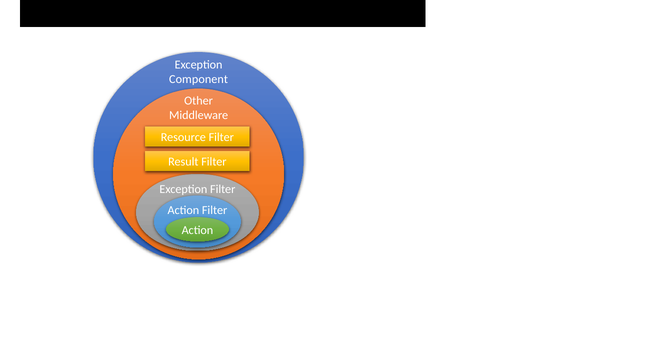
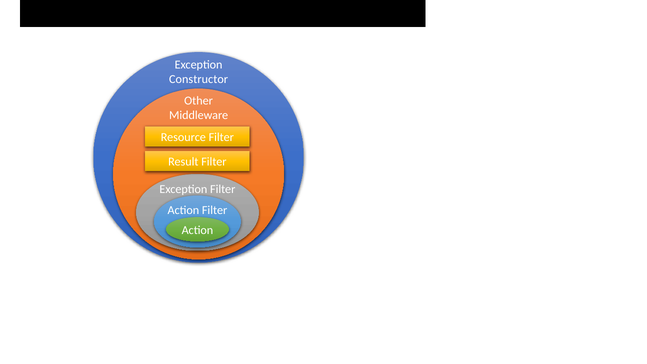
Component: Component -> Constructor
